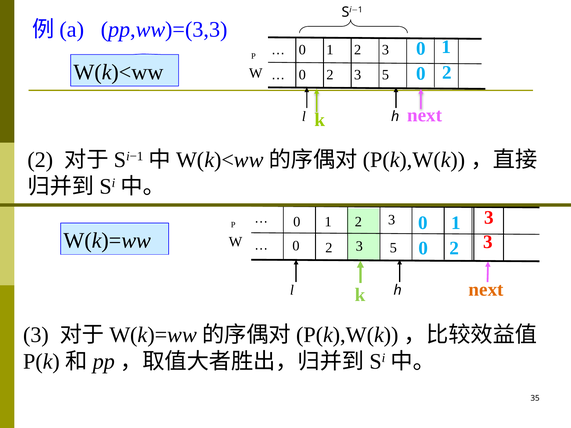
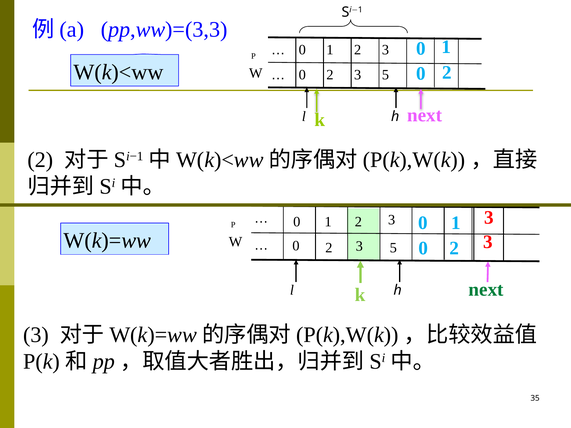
next at (486, 290) colour: orange -> green
